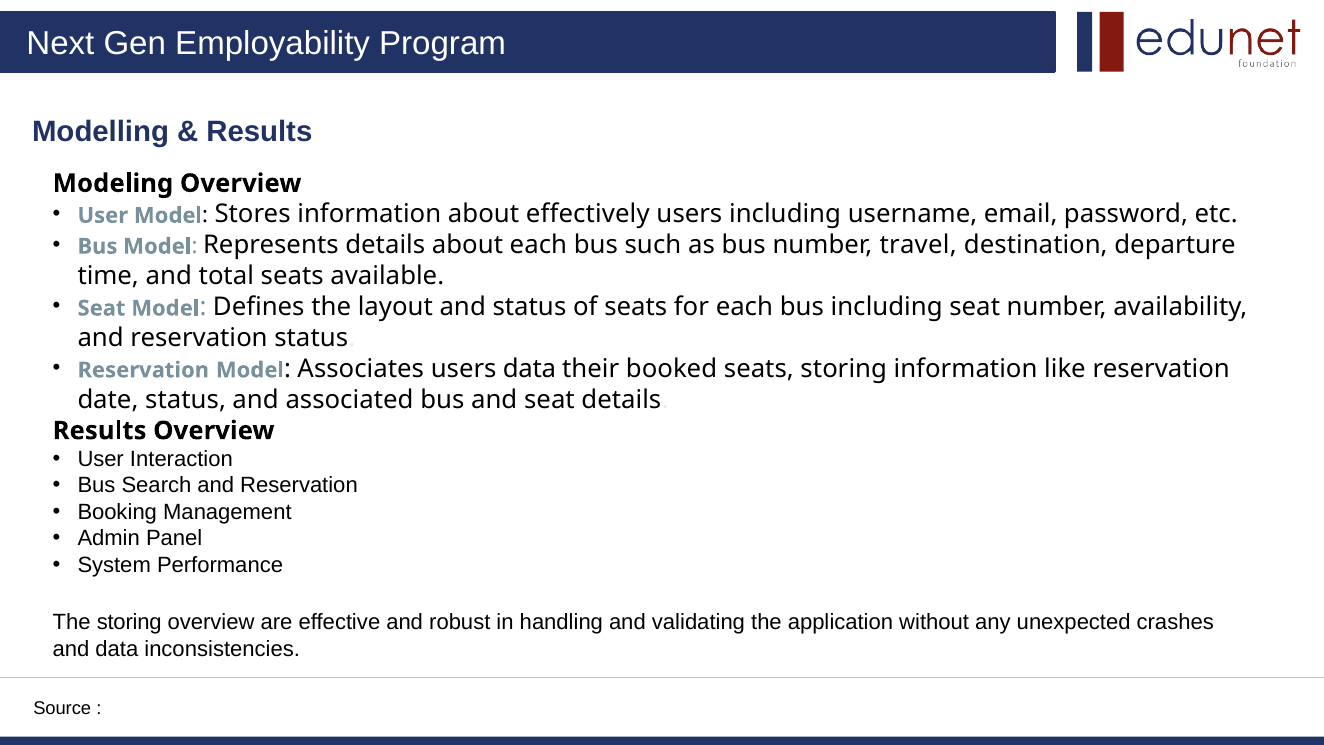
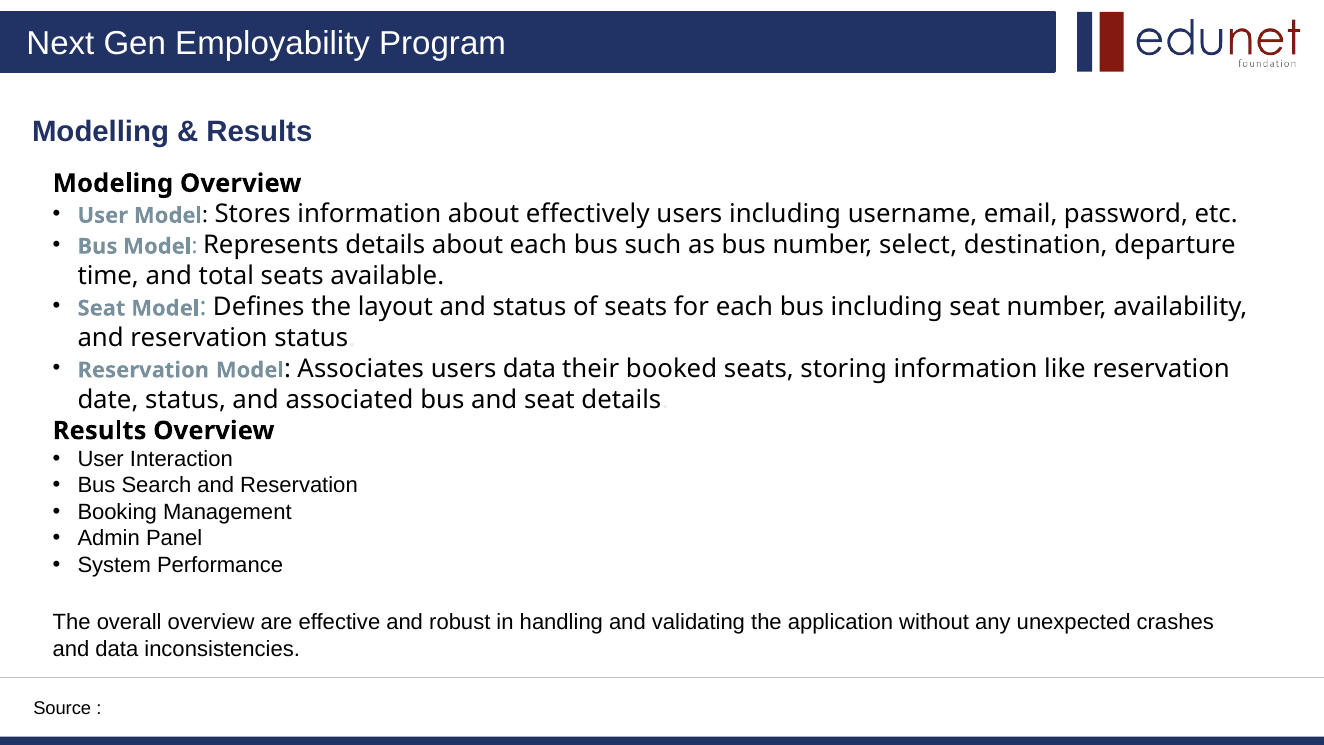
travel: travel -> select
The storing: storing -> overall
